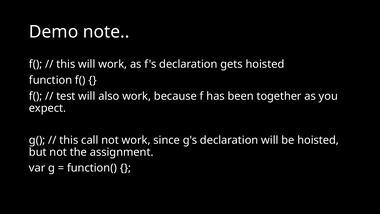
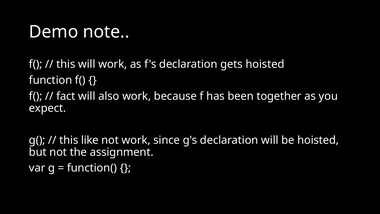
test: test -> fact
call: call -> like
